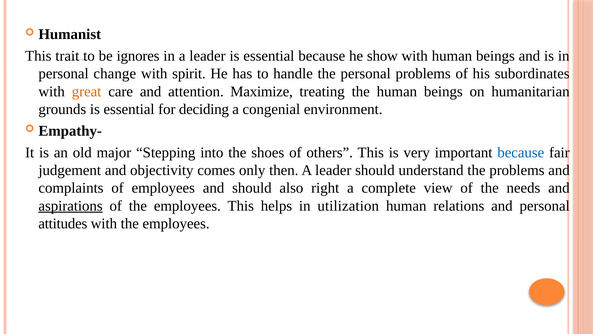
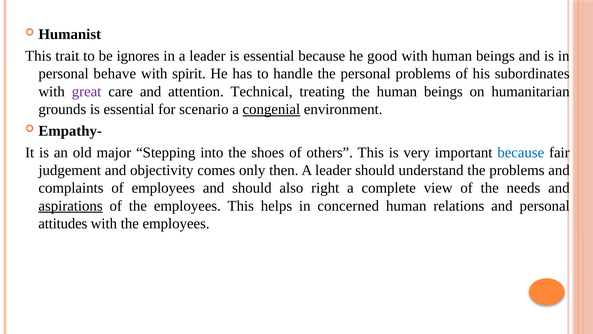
show: show -> good
change: change -> behave
great colour: orange -> purple
Maximize: Maximize -> Technical
deciding: deciding -> scenario
congenial underline: none -> present
utilization: utilization -> concerned
